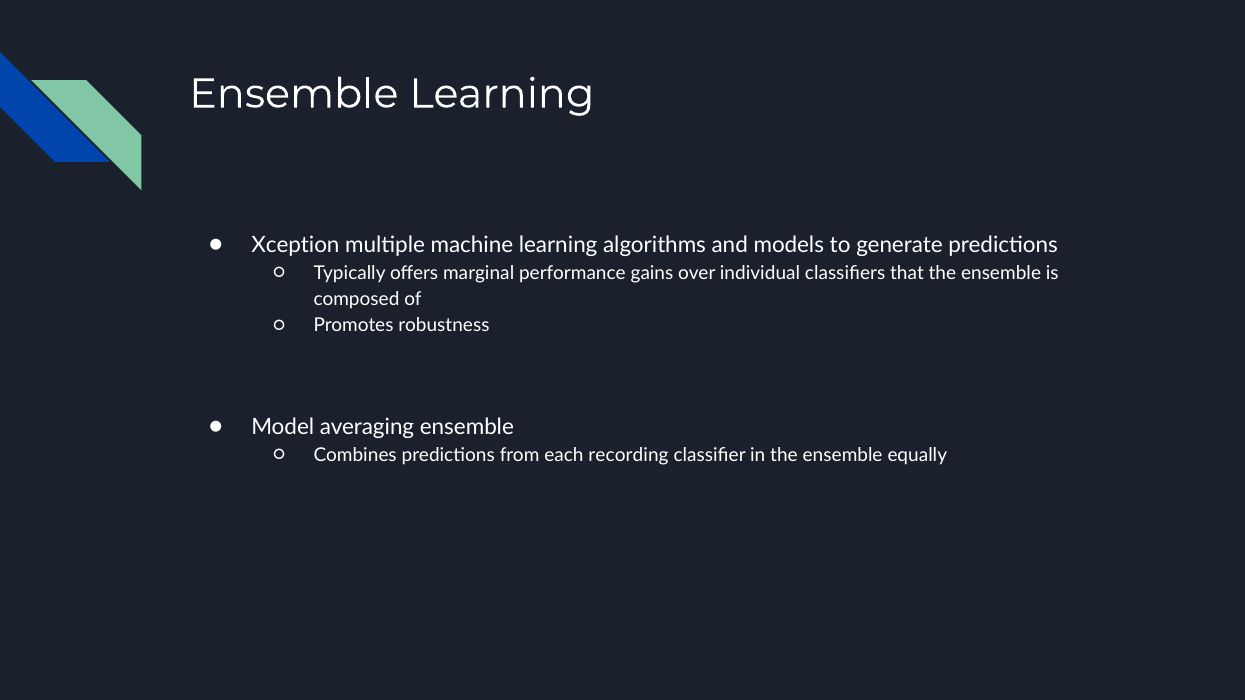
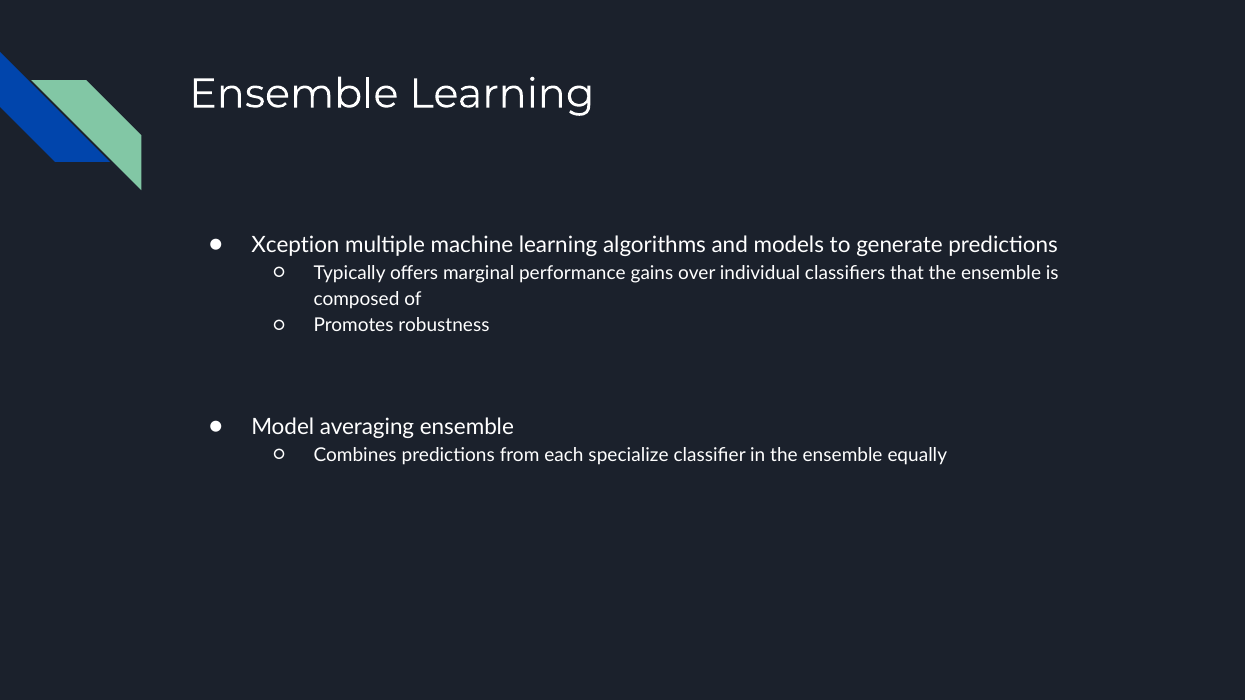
recording: recording -> specialize
